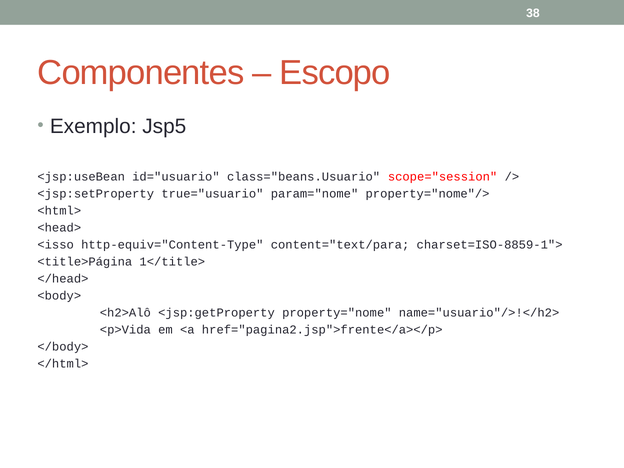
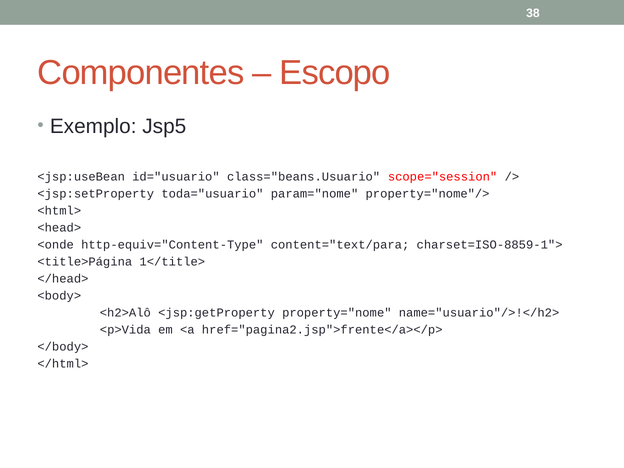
true="usuario: true="usuario -> toda="usuario
<isso: <isso -> <onde
